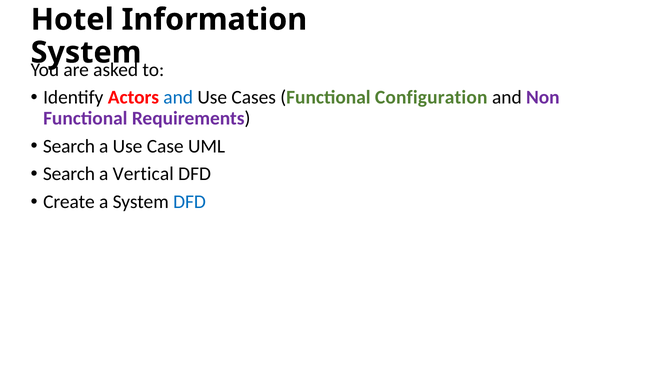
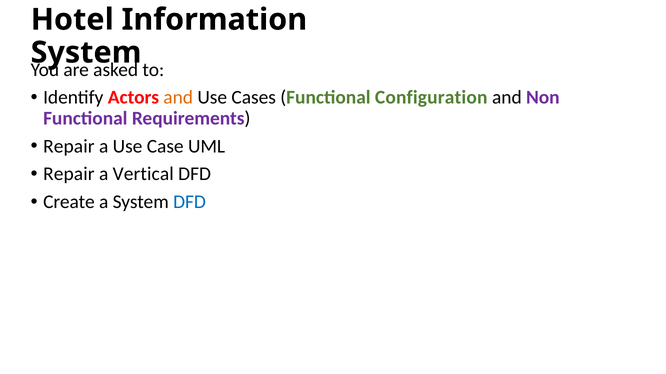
and at (178, 98) colour: blue -> orange
Search at (69, 146): Search -> Repair
Search at (69, 174): Search -> Repair
